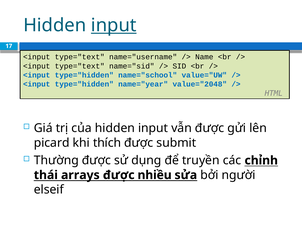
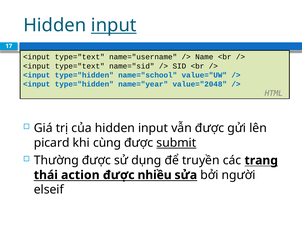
thích: thích -> cùng
submit underline: none -> present
chỉnh: chỉnh -> trang
arrays: arrays -> action
